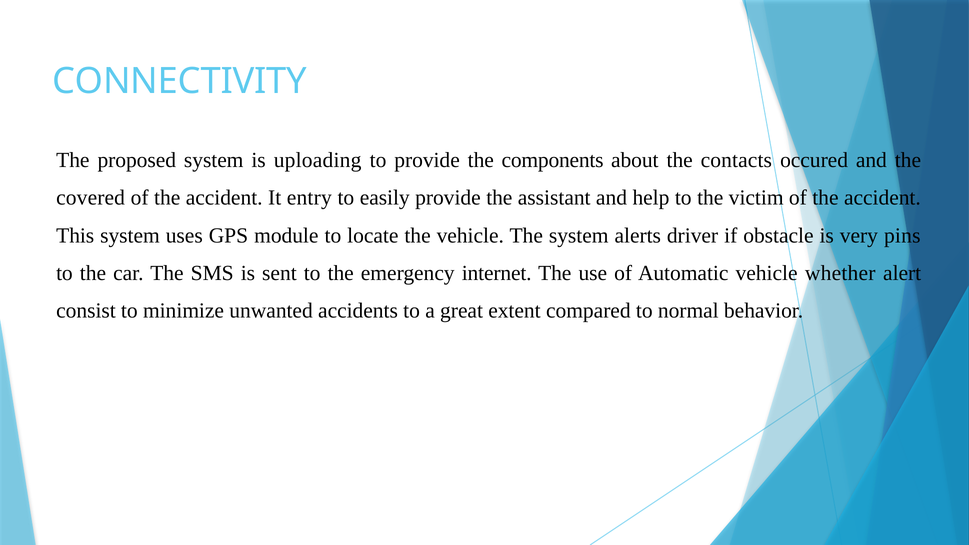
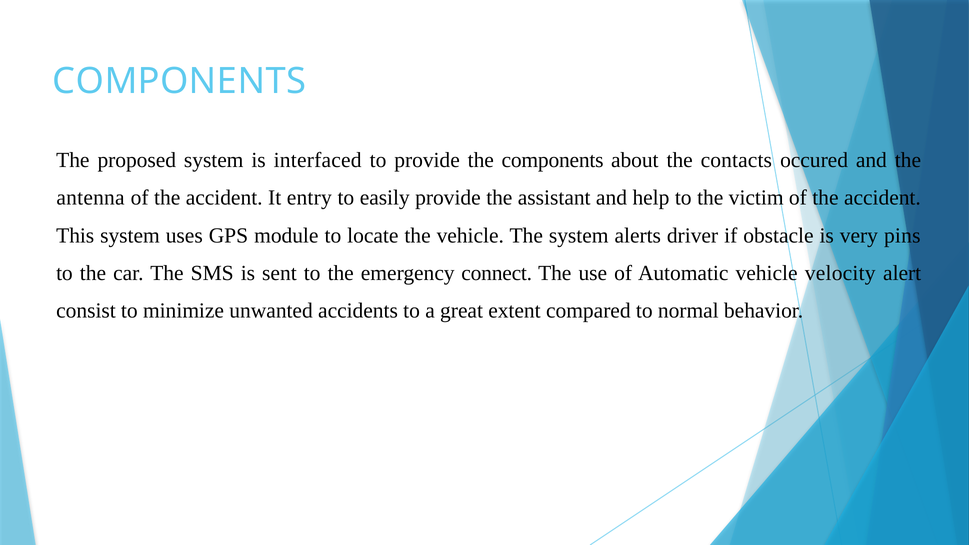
CONNECTIVITY at (180, 81): CONNECTIVITY -> COMPONENTS
uploading: uploading -> interfaced
covered: covered -> antenna
internet: internet -> connect
whether: whether -> velocity
